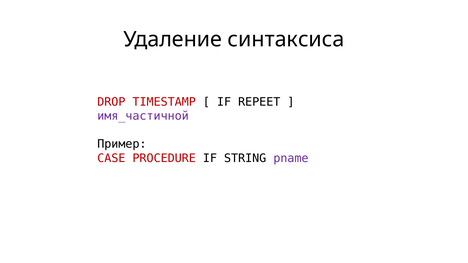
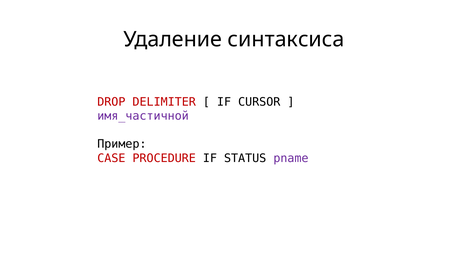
TIMESTAMP: TIMESTAMP -> DELIMITER
REPEET: REPEET -> CURSOR
STRING: STRING -> STATUS
